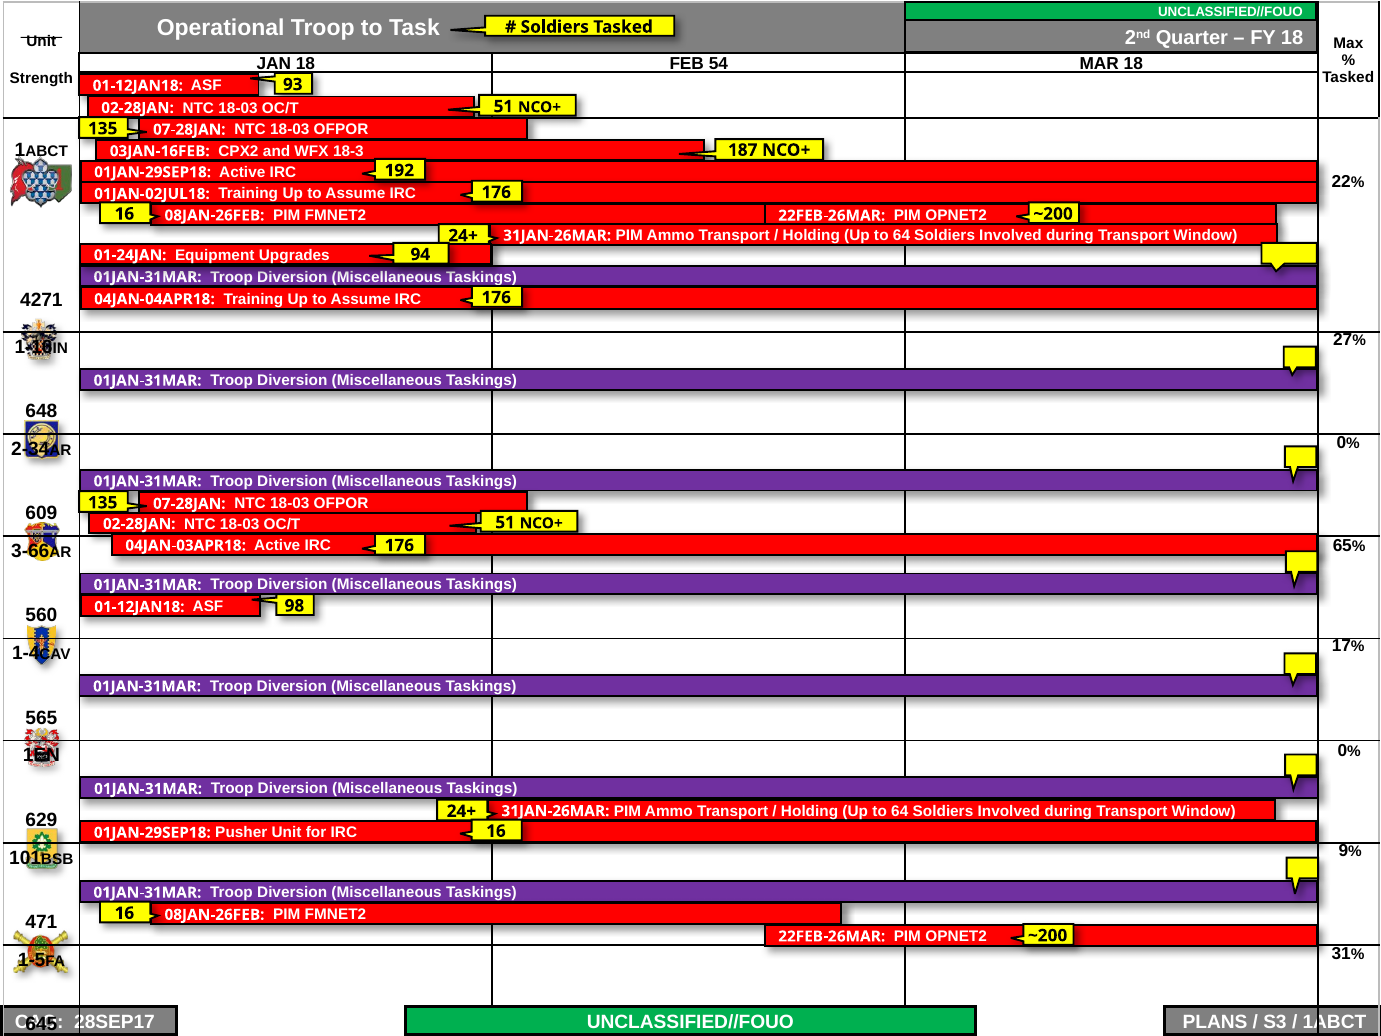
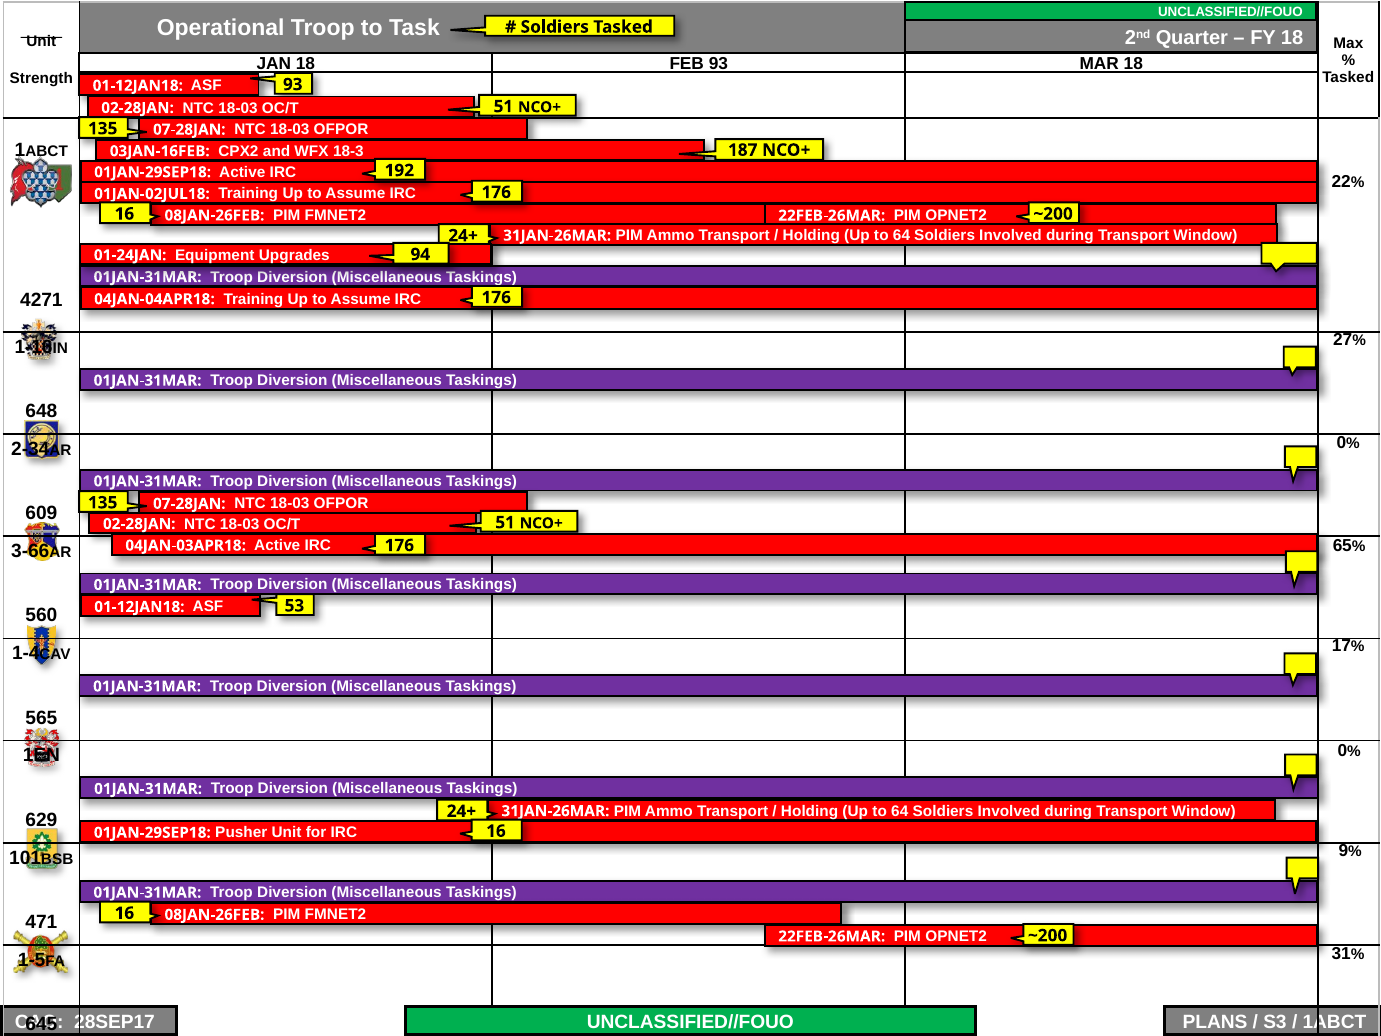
FEB 54: 54 -> 93
98: 98 -> 53
